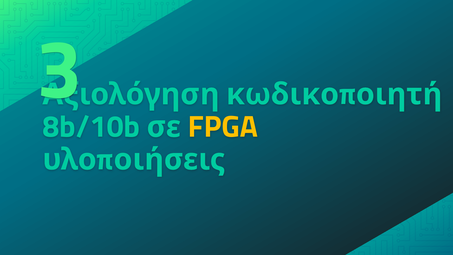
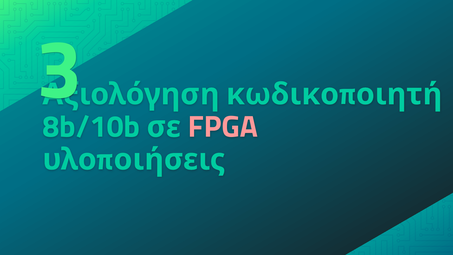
FPGA colour: yellow -> pink
